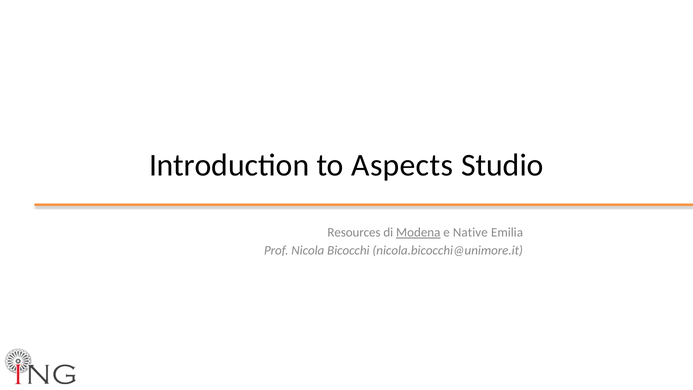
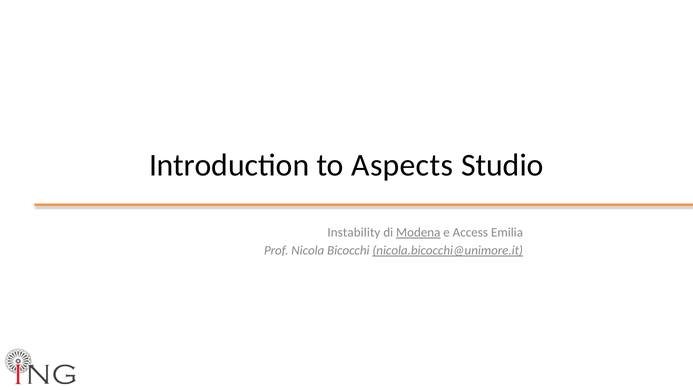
Resources: Resources -> Instability
Native: Native -> Access
nicola.bicocchi@unimore.it underline: none -> present
